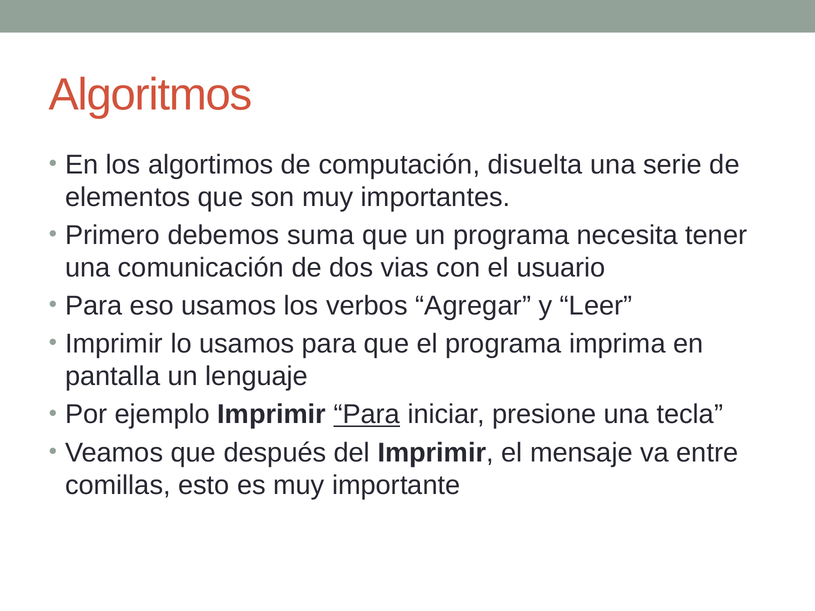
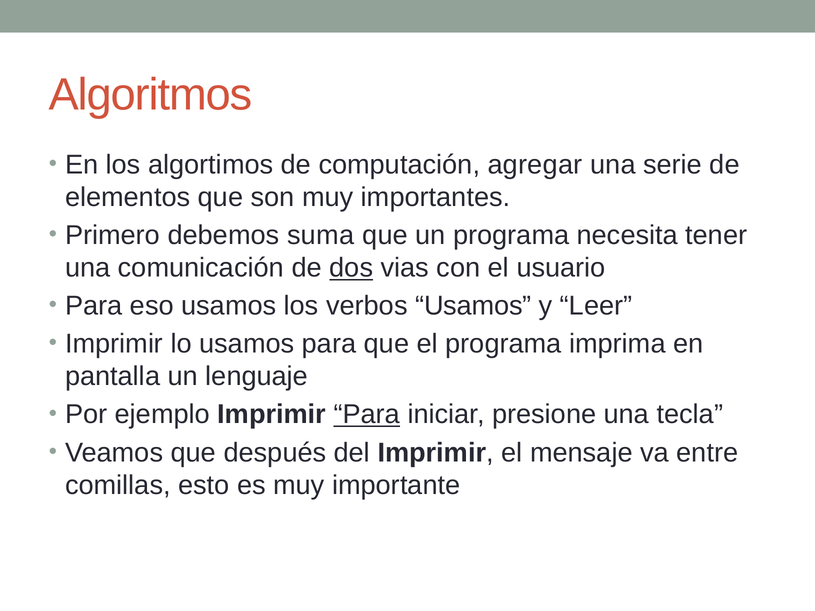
disuelta: disuelta -> agregar
dos underline: none -> present
verbos Agregar: Agregar -> Usamos
